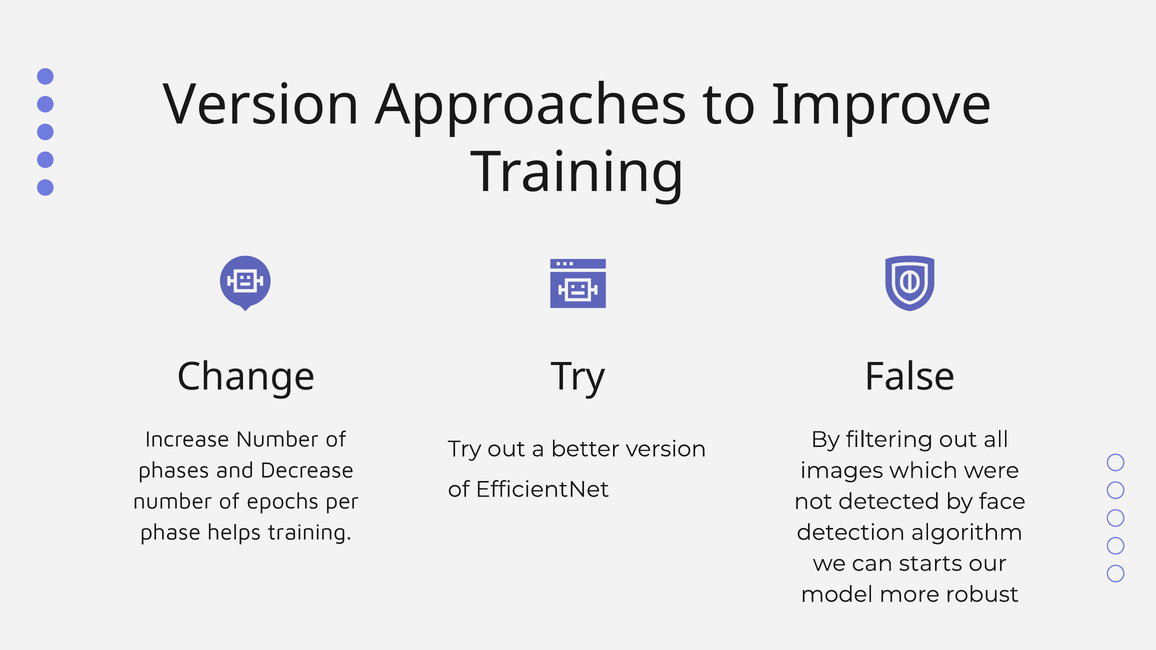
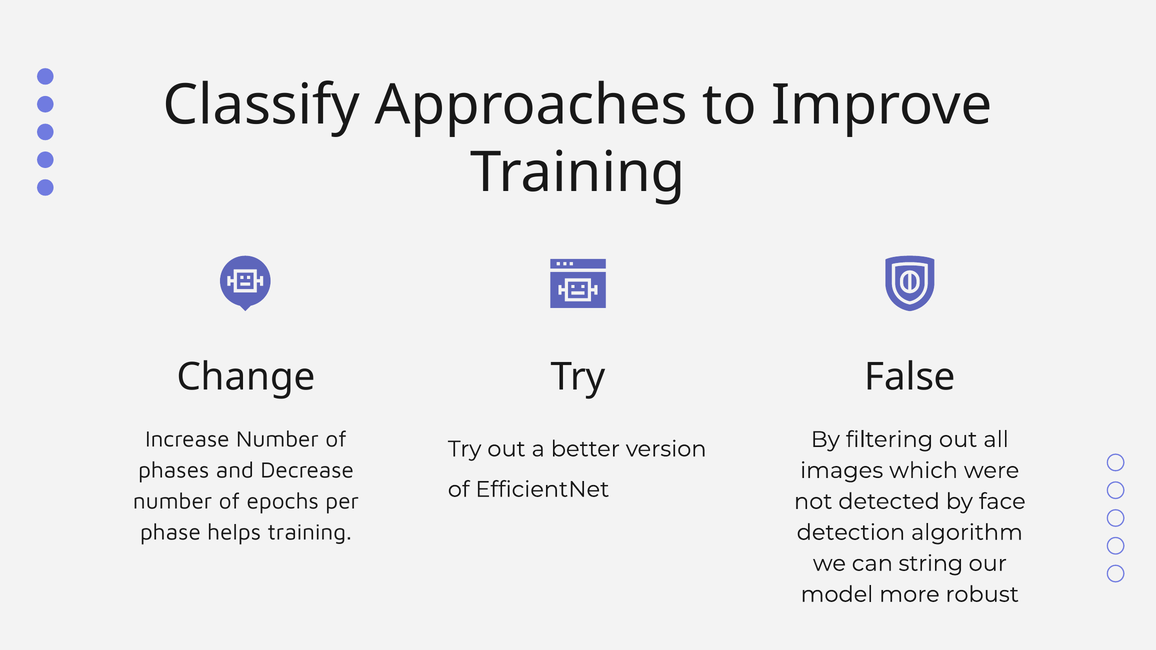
Version at (261, 105): Version -> Classify
starts: starts -> string
